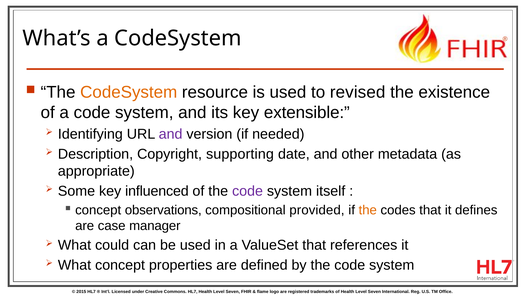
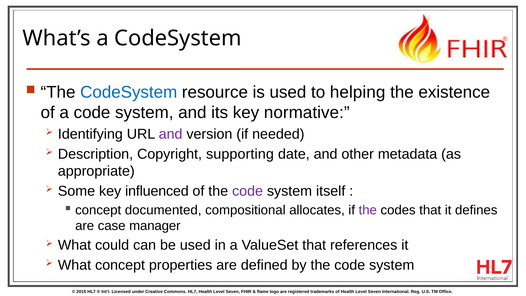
CodeSystem at (129, 92) colour: orange -> blue
revised: revised -> helping
extensible: extensible -> normative
observations: observations -> documented
provided: provided -> allocates
the at (368, 210) colour: orange -> purple
